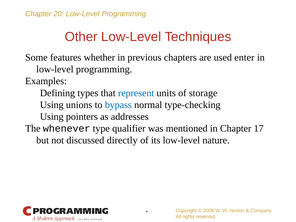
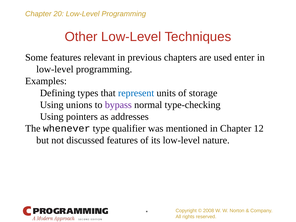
whether: whether -> relevant
bypass colour: blue -> purple
17: 17 -> 12
discussed directly: directly -> features
